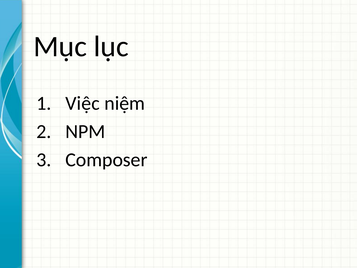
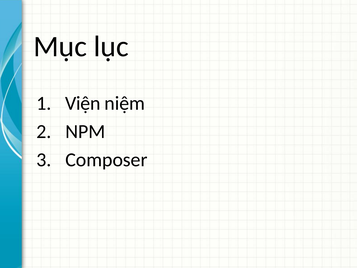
Việc: Việc -> Viện
